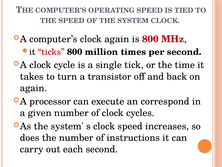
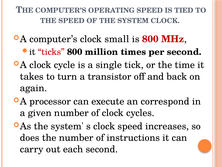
clock again: again -> small
